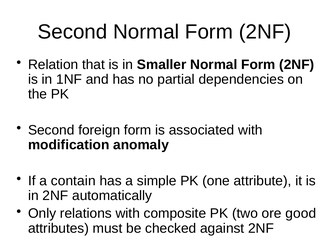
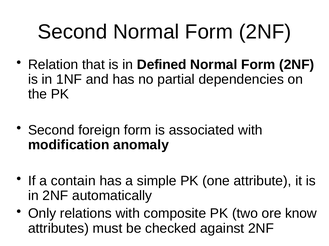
Smaller: Smaller -> Defined
good: good -> know
